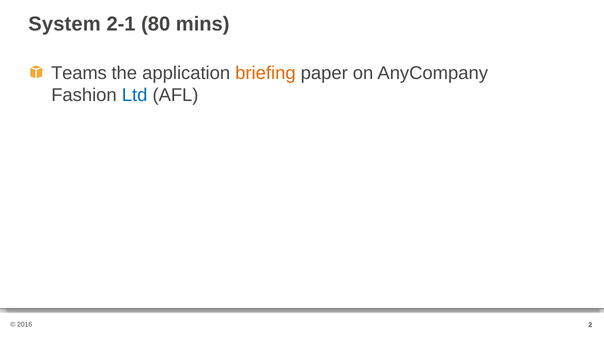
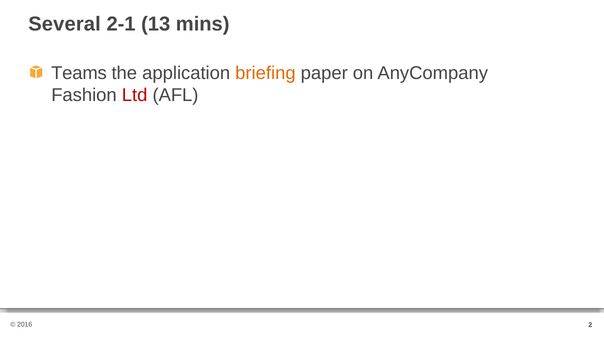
System: System -> Several
80: 80 -> 13
Ltd colour: blue -> red
